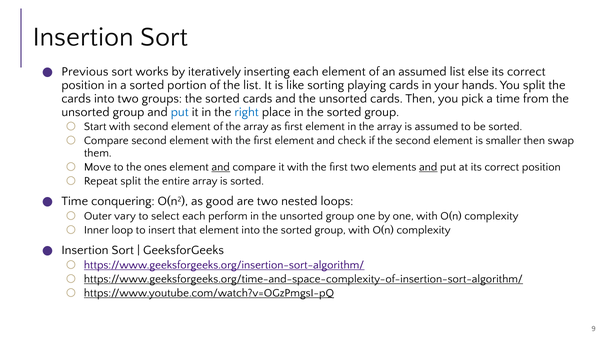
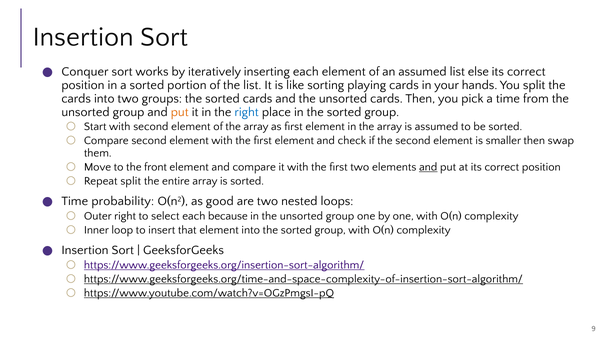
Previous: Previous -> Conquer
put at (180, 112) colour: blue -> orange
ones: ones -> front
and at (221, 167) underline: present -> none
conquering: conquering -> probability
Outer vary: vary -> right
perform: perform -> because
